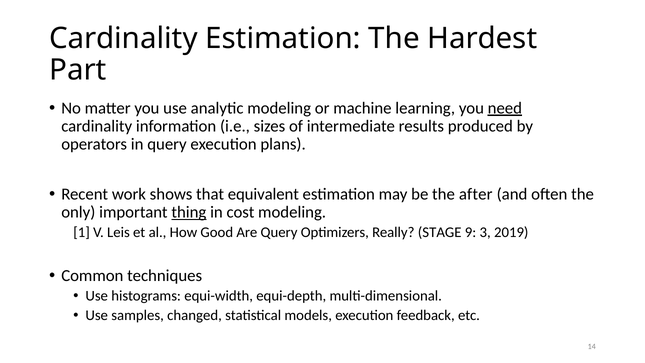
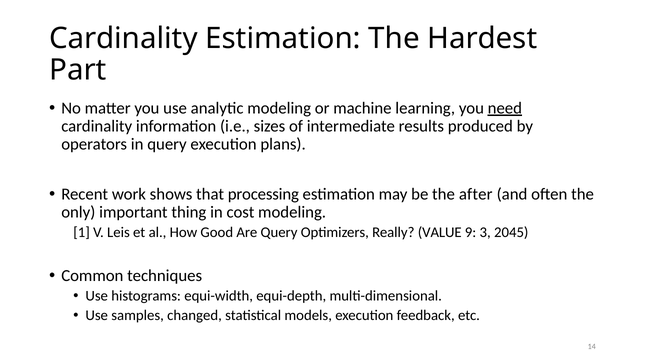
equivalent: equivalent -> processing
thing underline: present -> none
STAGE: STAGE -> VALUE
2019: 2019 -> 2045
